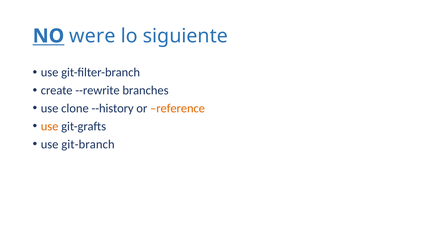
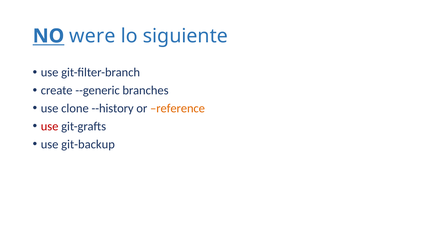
--rewrite: --rewrite -> --generic
use at (50, 126) colour: orange -> red
git-branch: git-branch -> git-backup
